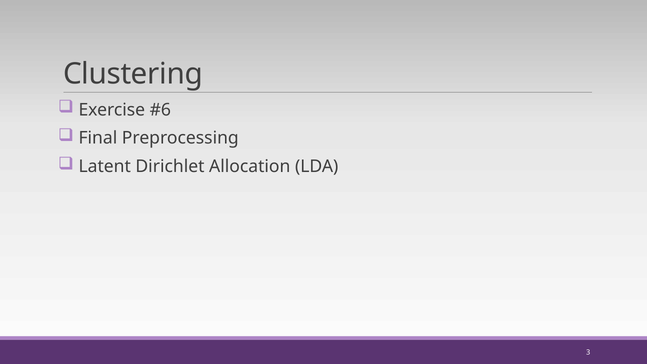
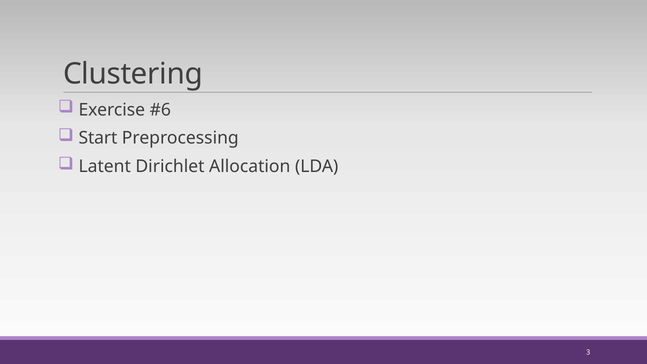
Final: Final -> Start
